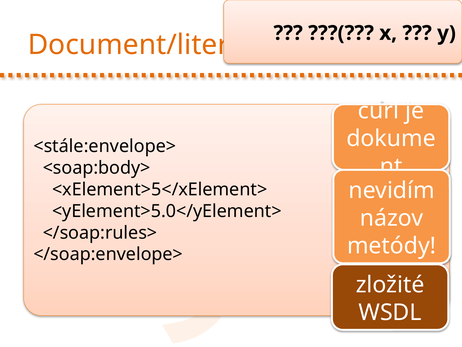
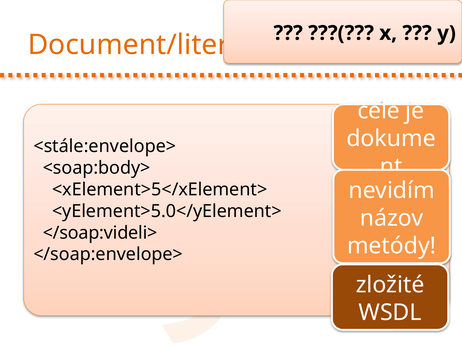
curl: curl -> celé
</soap:rules>: </soap:rules> -> </soap:videli>
